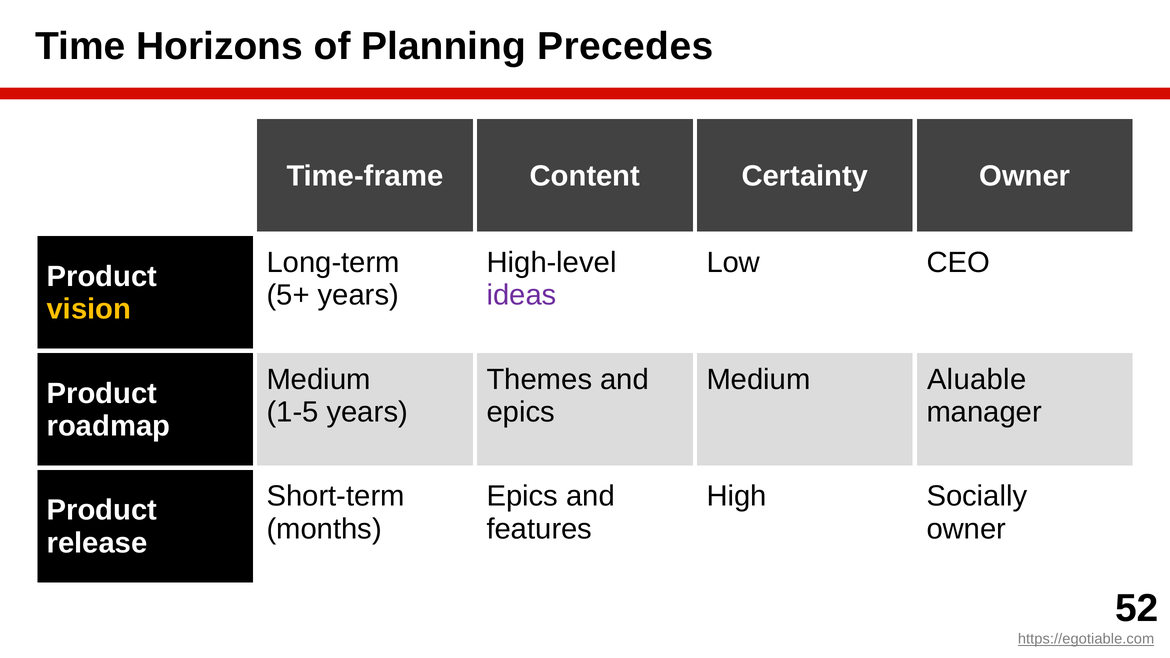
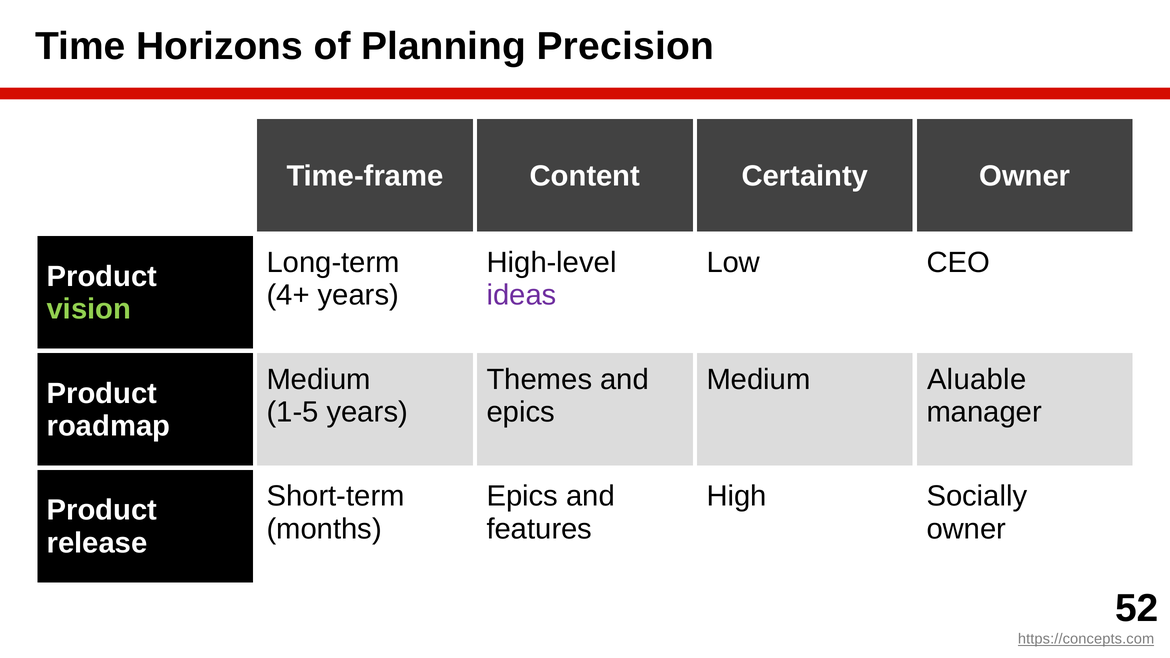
Precedes: Precedes -> Precision
5+: 5+ -> 4+
vision colour: yellow -> light green
https://egotiable.com: https://egotiable.com -> https://concepts.com
